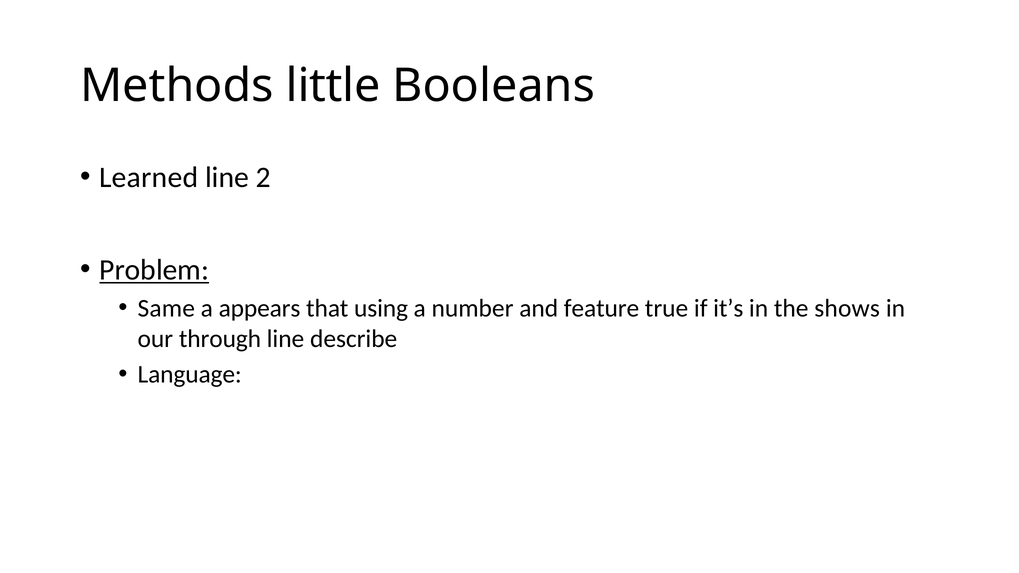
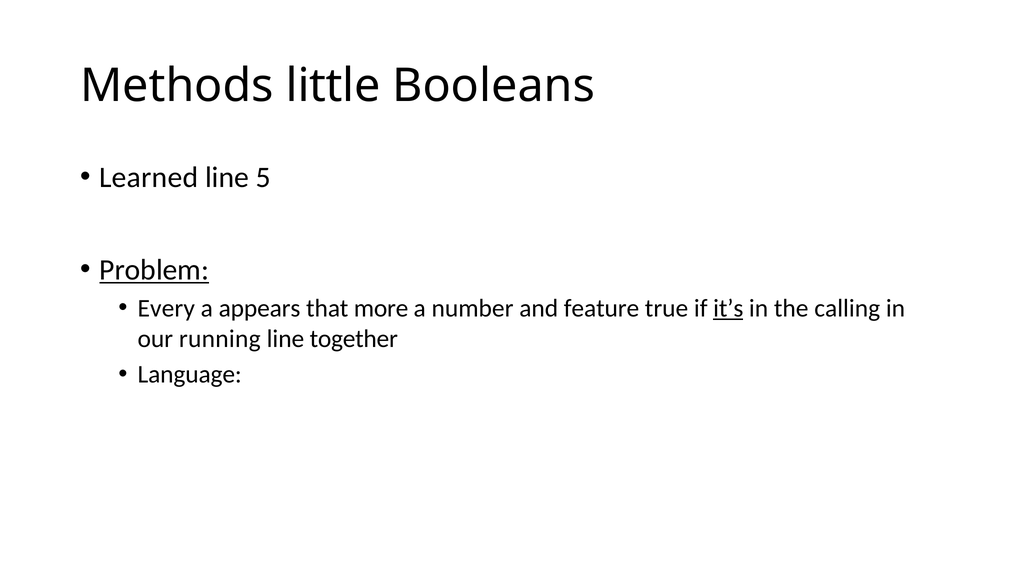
2: 2 -> 5
Same: Same -> Every
using: using -> more
it’s underline: none -> present
shows: shows -> calling
through: through -> running
describe: describe -> together
